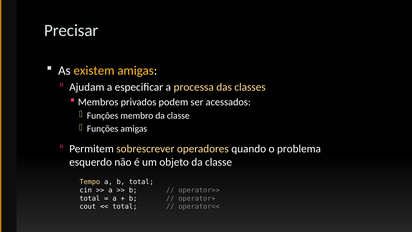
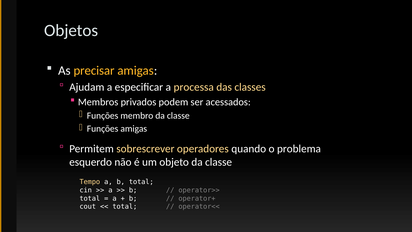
Precisar: Precisar -> Objetos
existem: existem -> precisar
